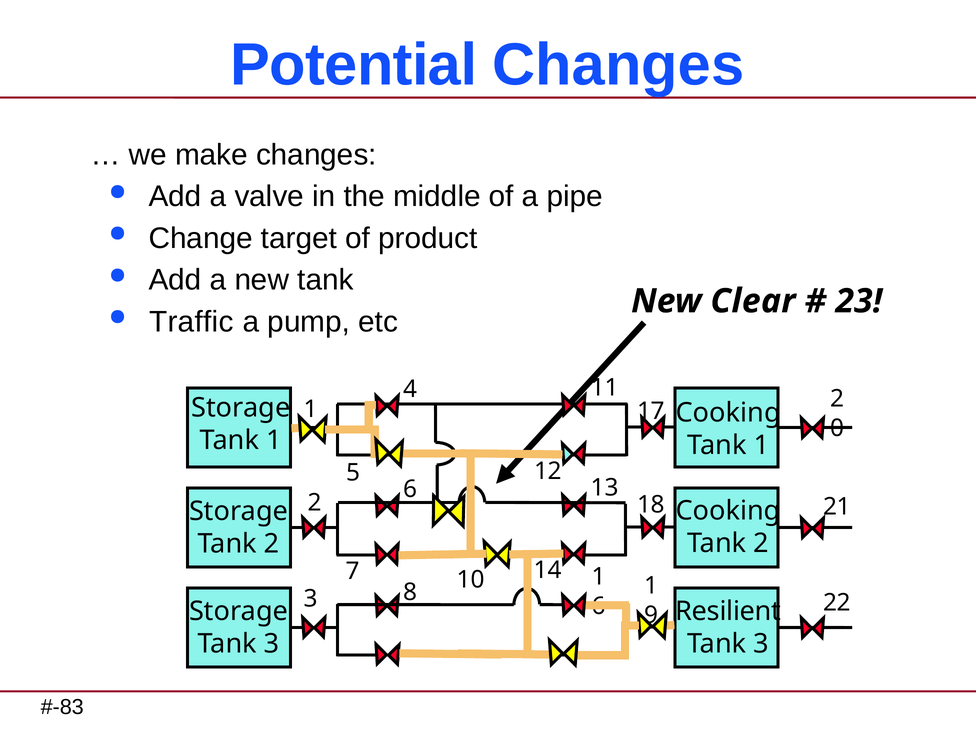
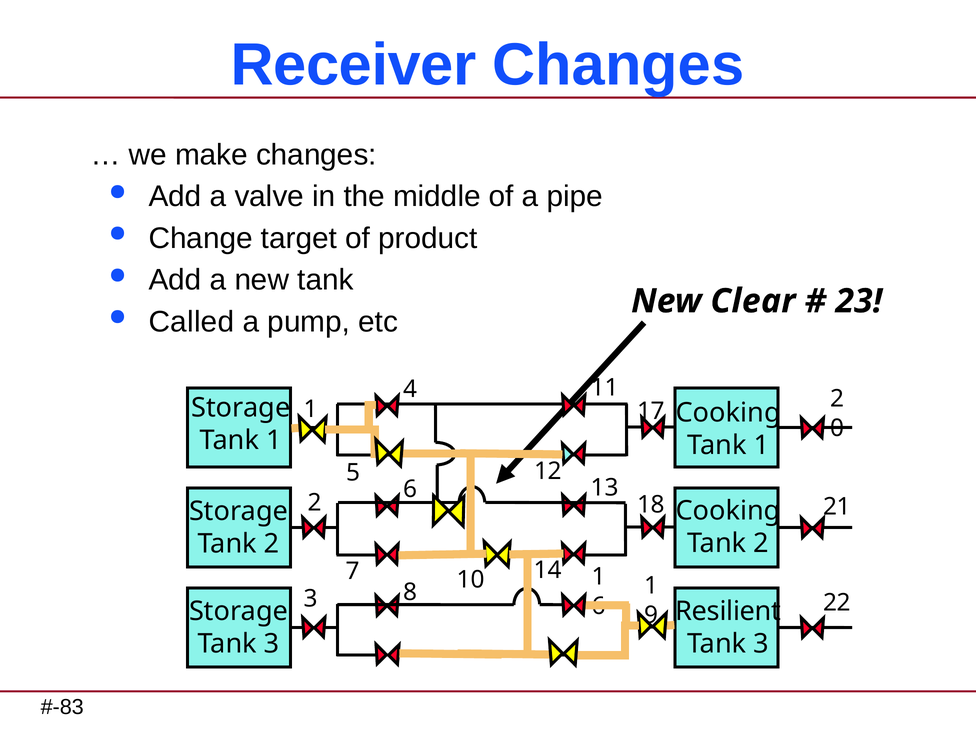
Potential: Potential -> Receiver
Traffic: Traffic -> Called
